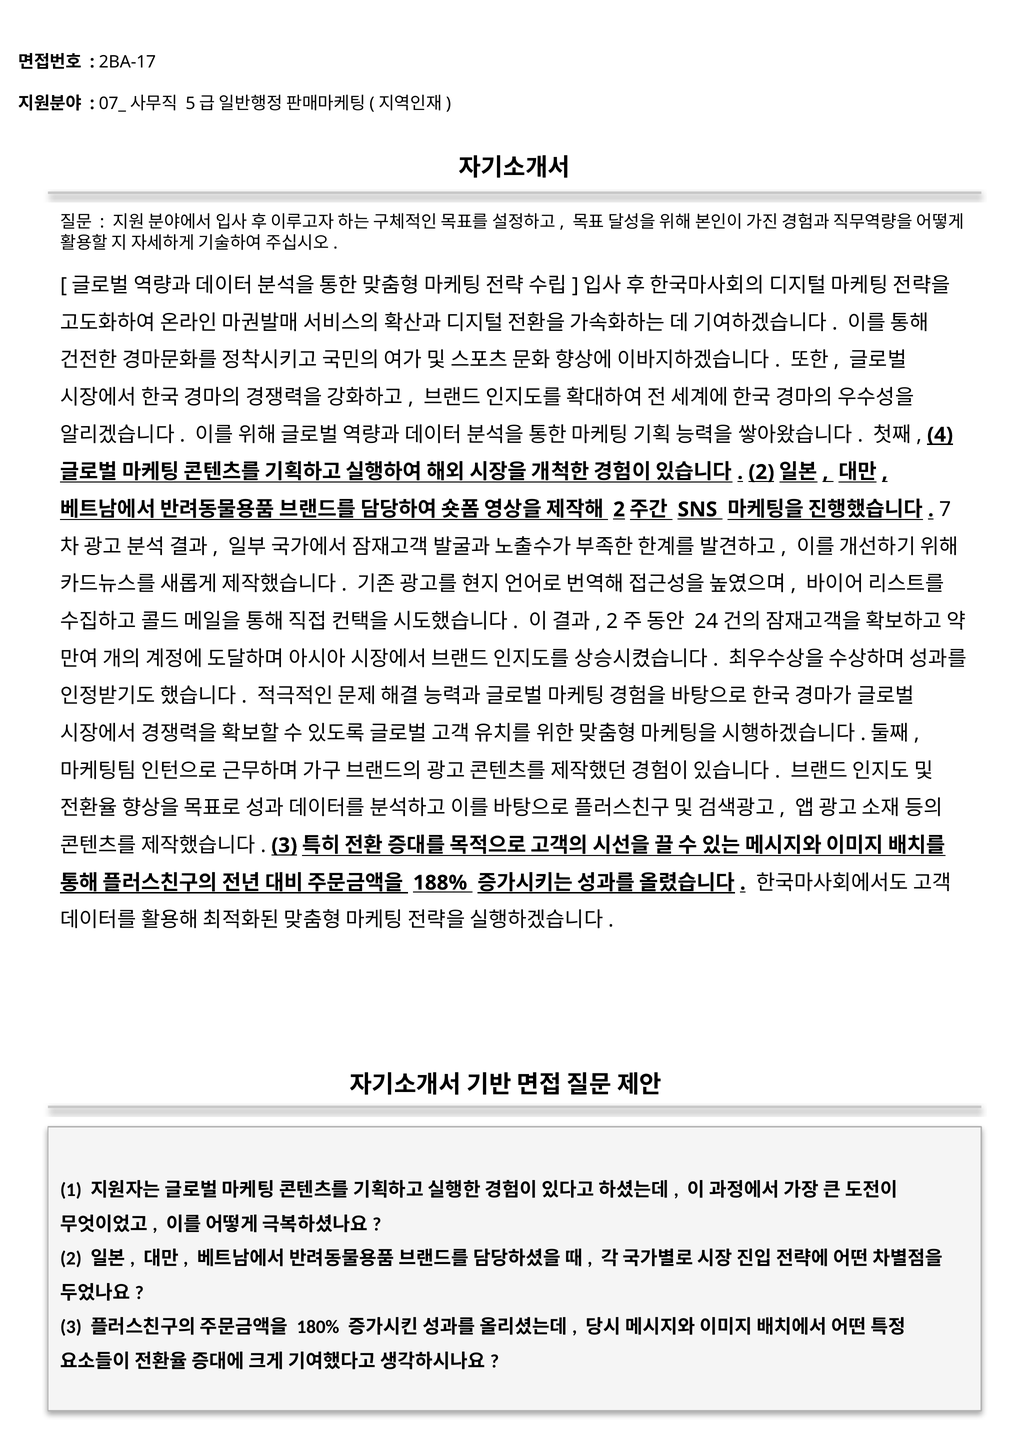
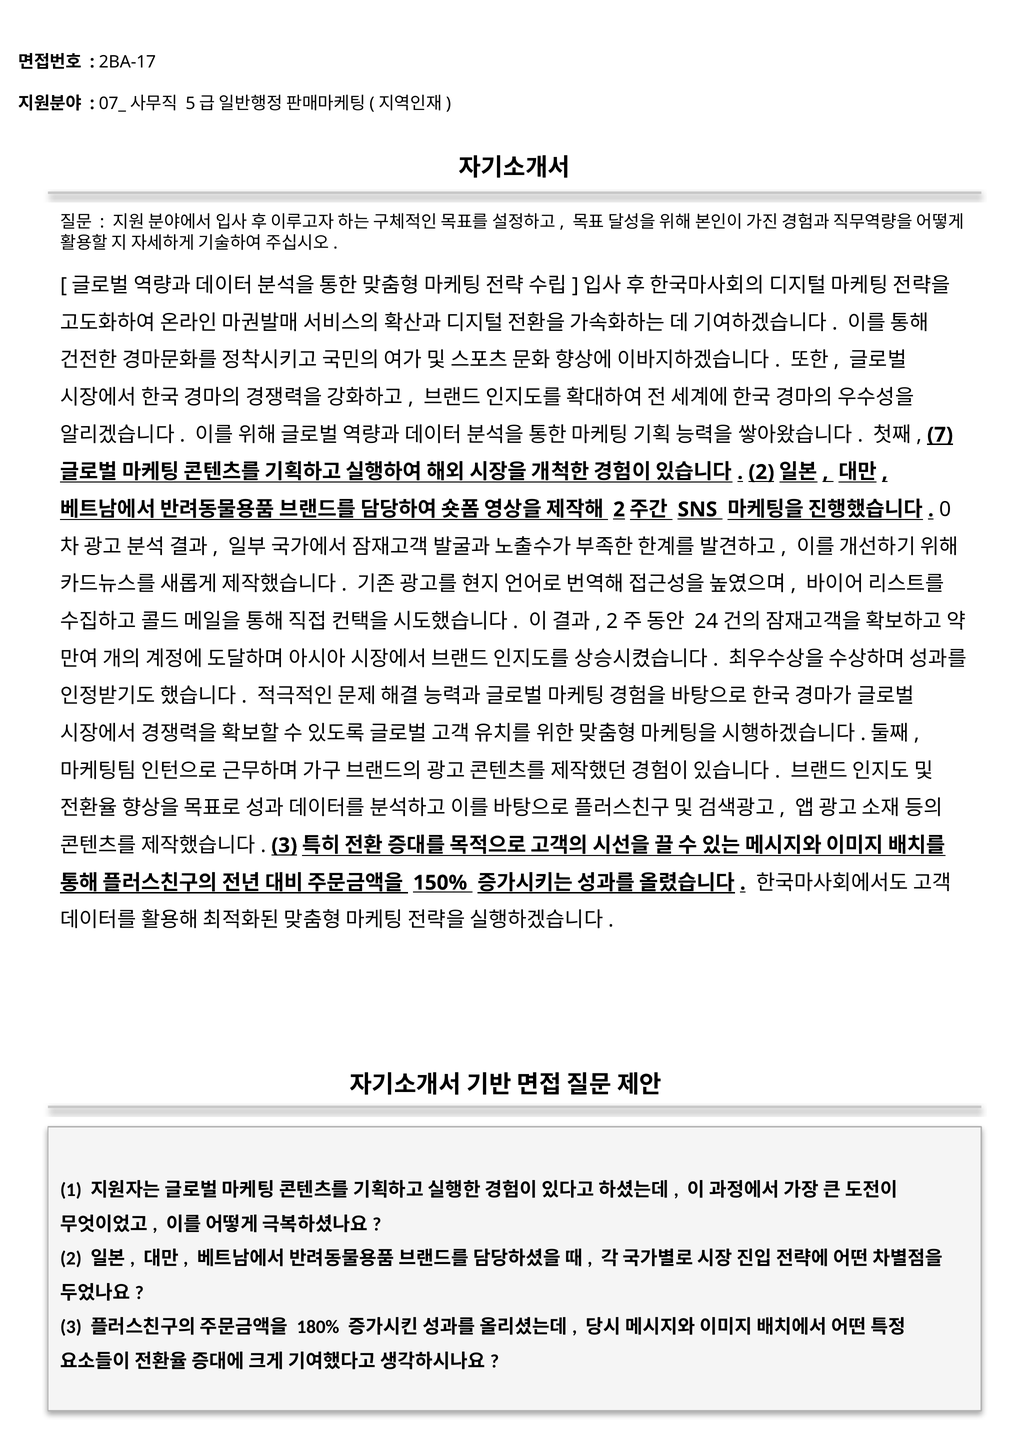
4: 4 -> 7
7: 7 -> 0
188%: 188% -> 150%
